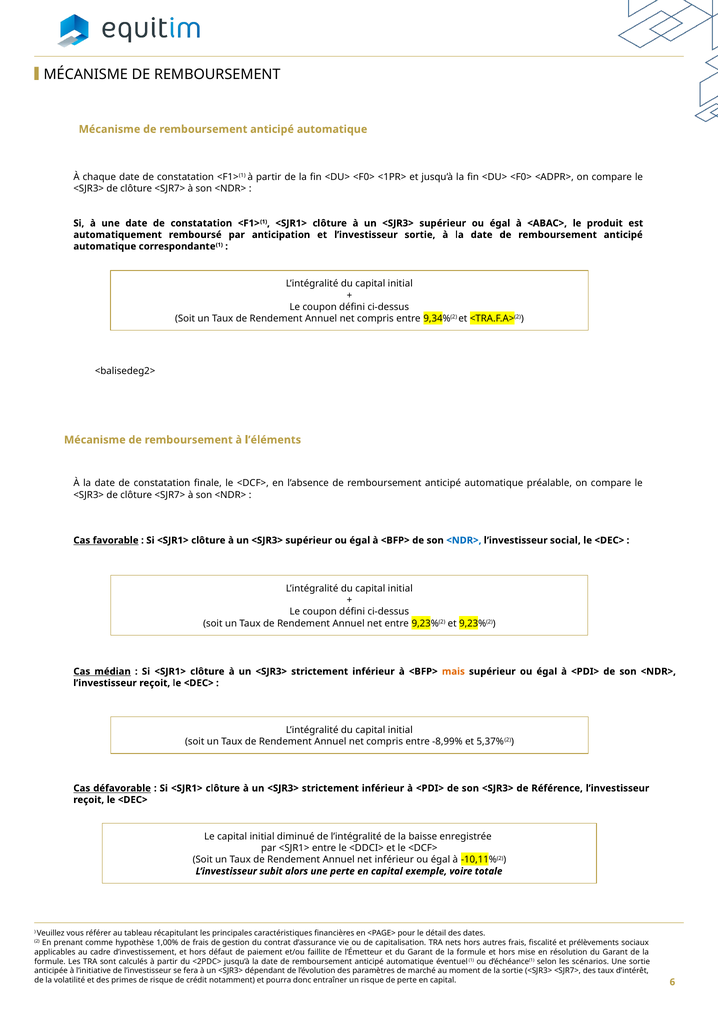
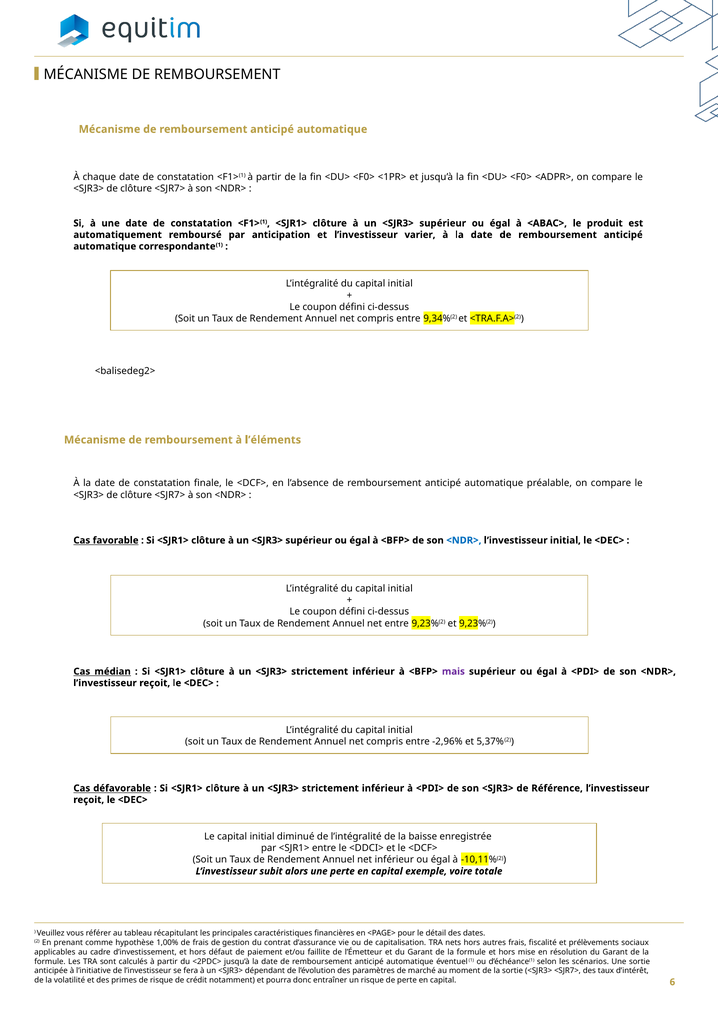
l’investisseur sortie: sortie -> varier
l’investisseur social: social -> initial
mais colour: orange -> purple
-8,99%: -8,99% -> -2,96%
